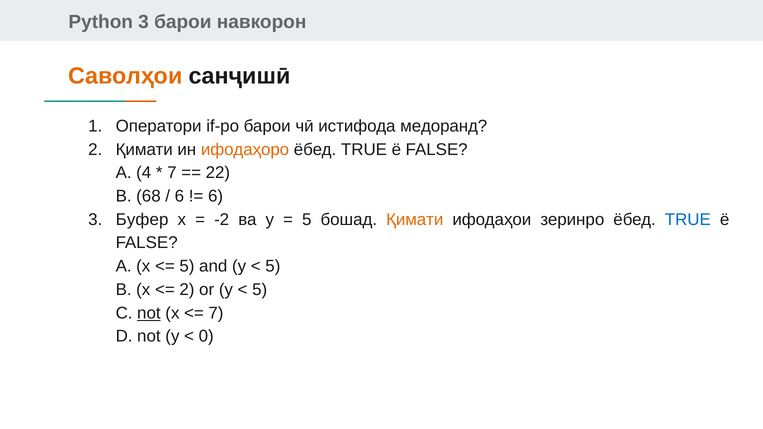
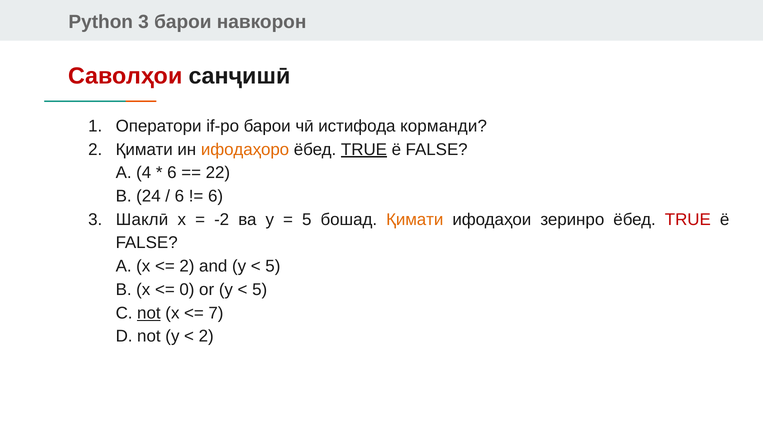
Саволҳои colour: orange -> red
медоранд: медоранд -> корманди
TRUE at (364, 150) underline: none -> present
7 at (172, 173): 7 -> 6
68: 68 -> 24
Буфер: Буфер -> Шаклӣ
TRUE at (688, 220) colour: blue -> red
5 at (187, 266): 5 -> 2
2 at (187, 290): 2 -> 0
0 at (206, 336): 0 -> 2
